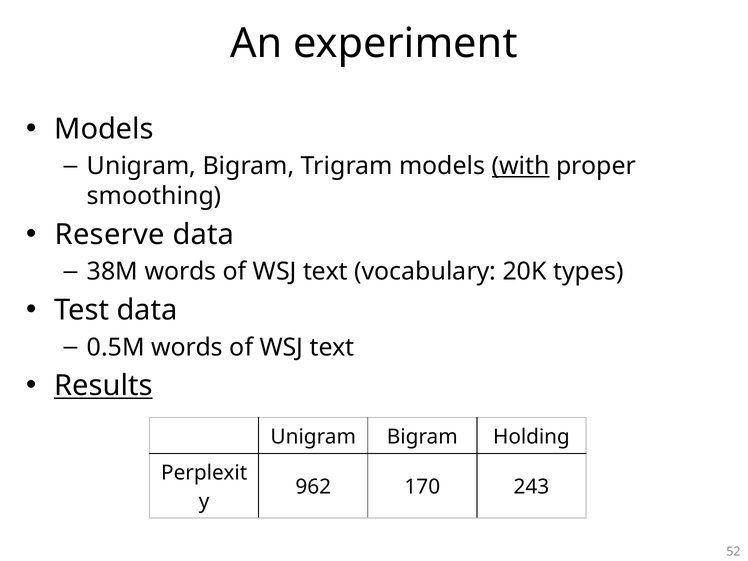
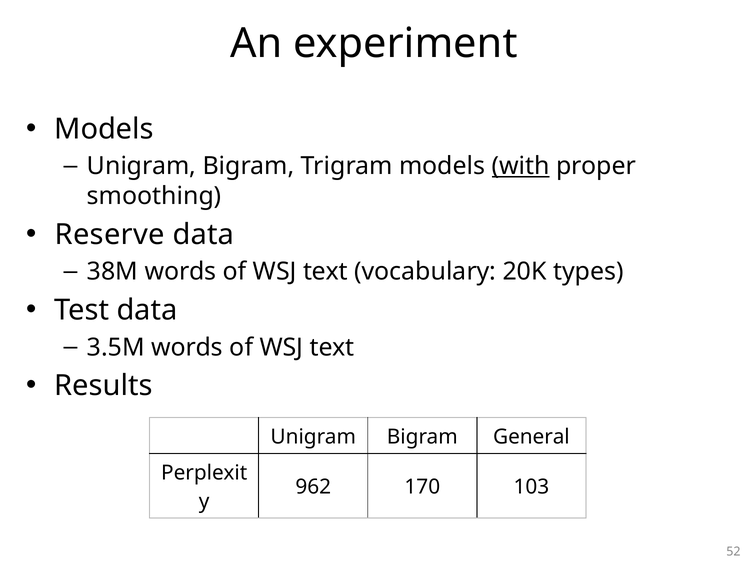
0.5M: 0.5M -> 3.5M
Results underline: present -> none
Holding: Holding -> General
243: 243 -> 103
